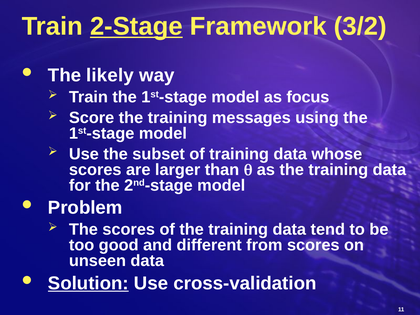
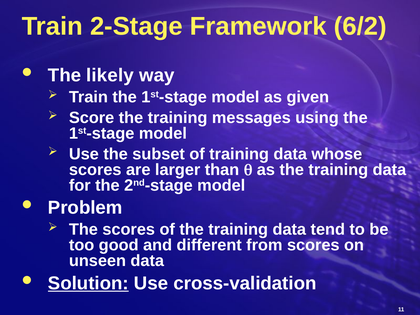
2-Stage underline: present -> none
3/2: 3/2 -> 6/2
focus: focus -> given
